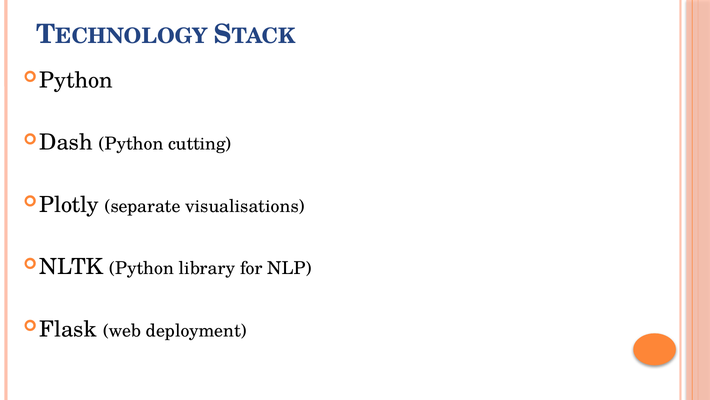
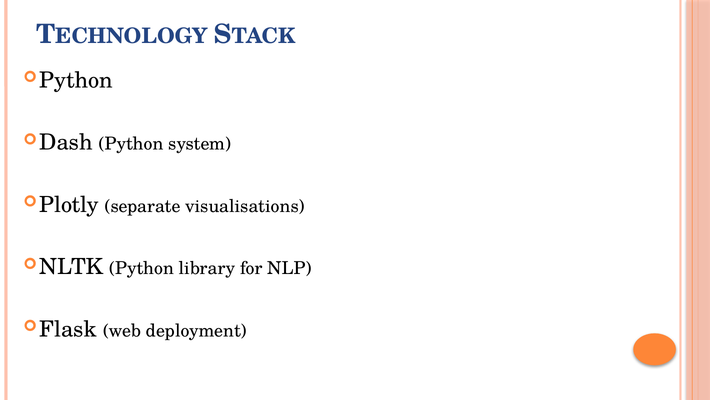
cutting: cutting -> system
